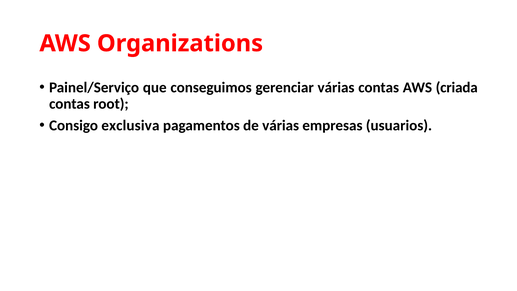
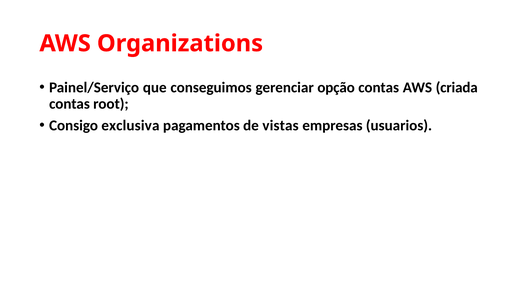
gerenciar várias: várias -> opção
de várias: várias -> vistas
